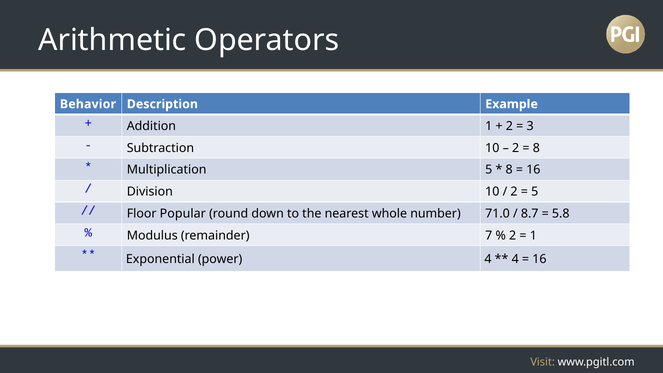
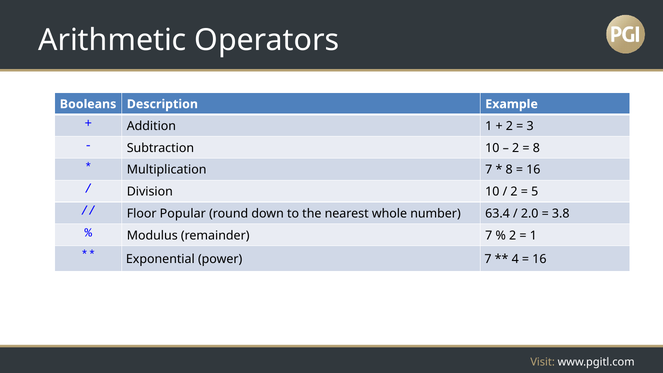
Behavior: Behavior -> Booleans
Multiplication 5: 5 -> 7
71.0: 71.0 -> 63.4
8.7: 8.7 -> 2.0
5.8: 5.8 -> 3.8
power 4: 4 -> 7
